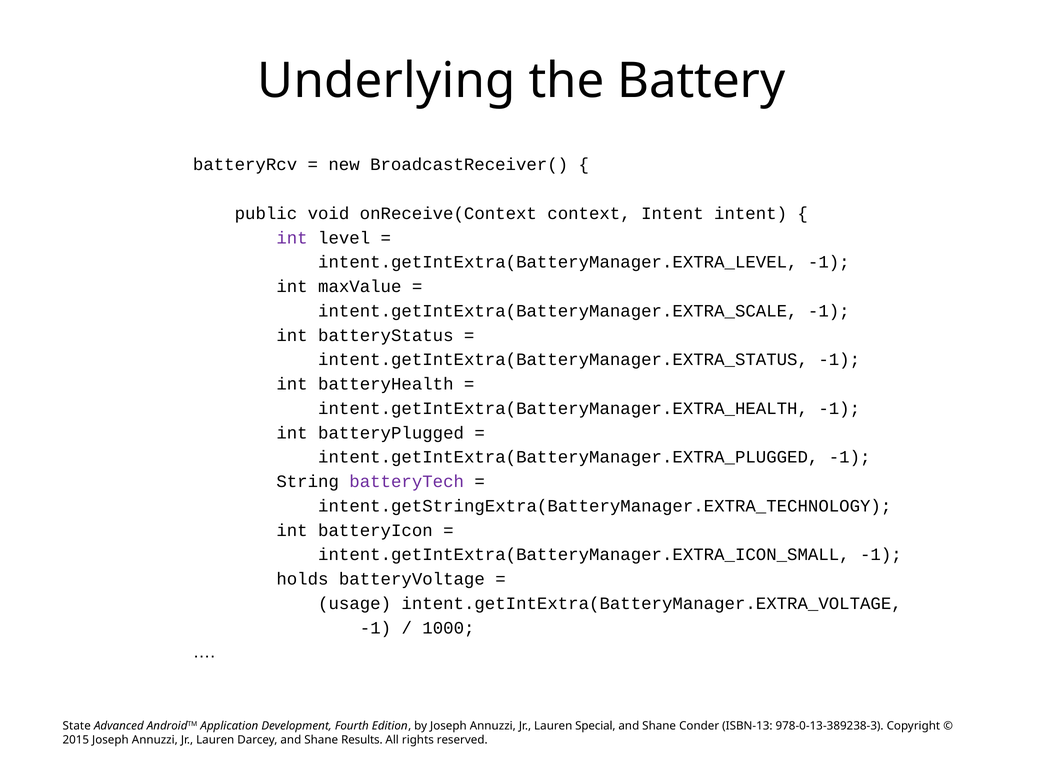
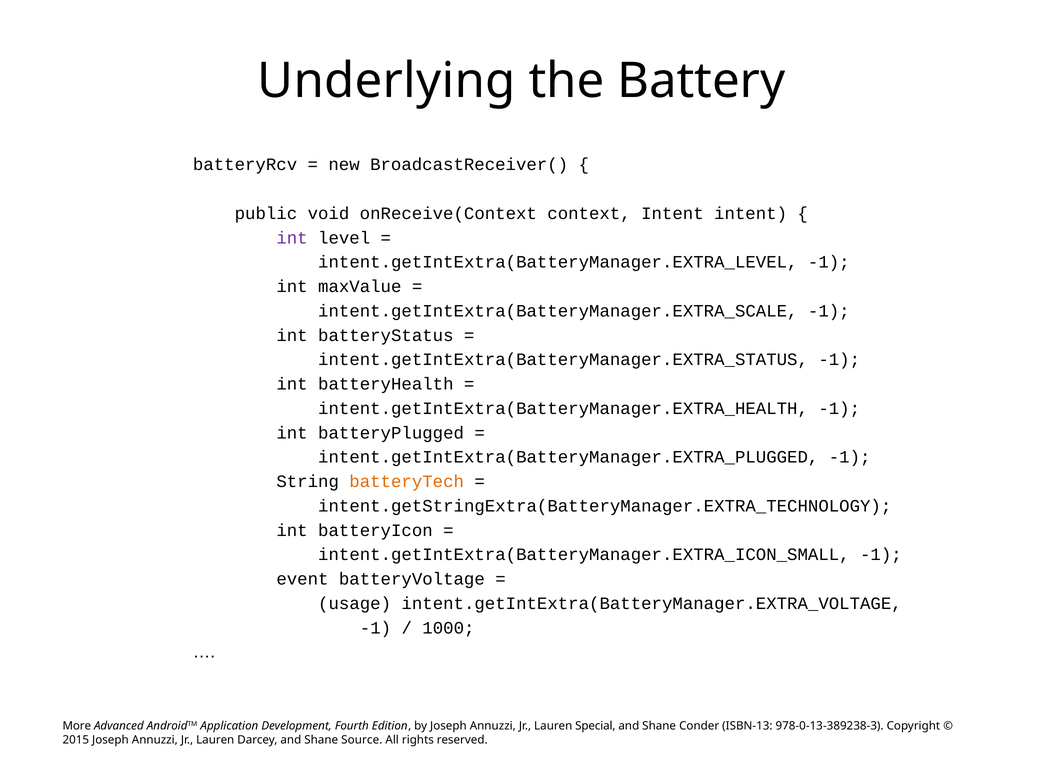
batteryTech colour: purple -> orange
holds: holds -> event
State: State -> More
Results: Results -> Source
